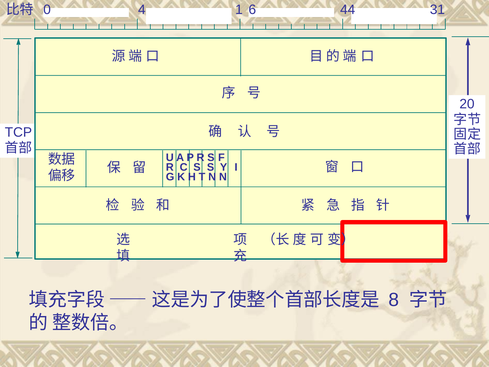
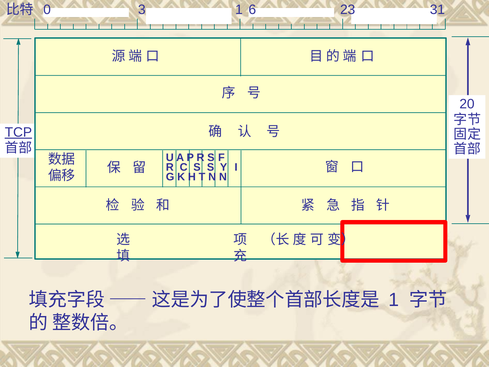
44: 44 -> 23
4: 4 -> 3
TCP underline: none -> present
8 at (394, 300): 8 -> 1
